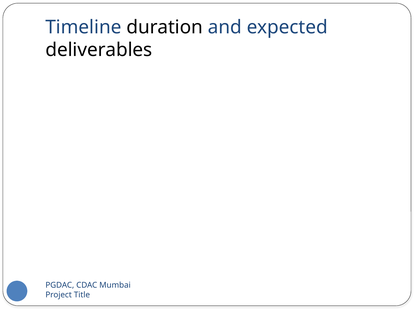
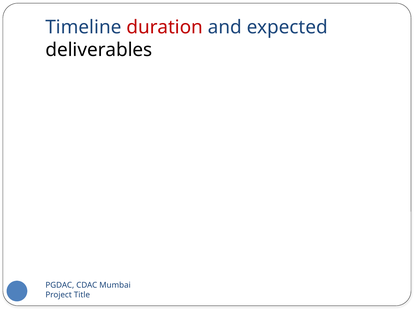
duration colour: black -> red
